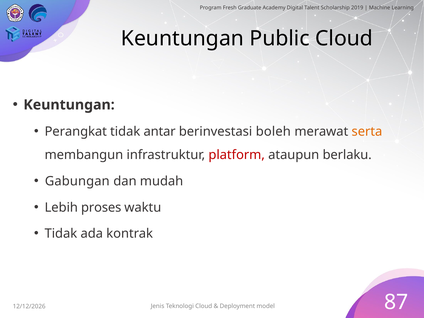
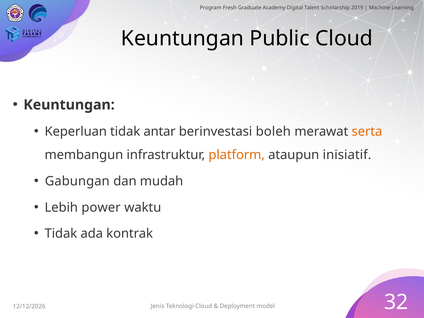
Perangkat: Perangkat -> Keperluan
platform colour: red -> orange
berlaku: berlaku -> inisiatif
proses: proses -> power
87: 87 -> 32
